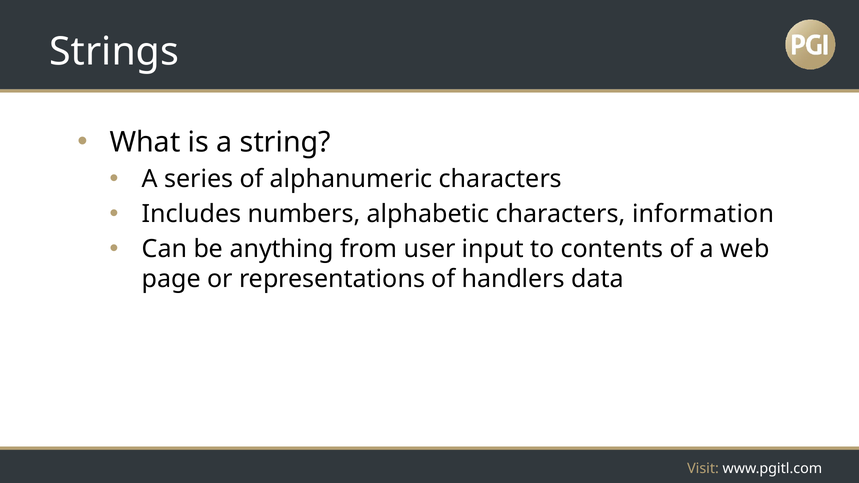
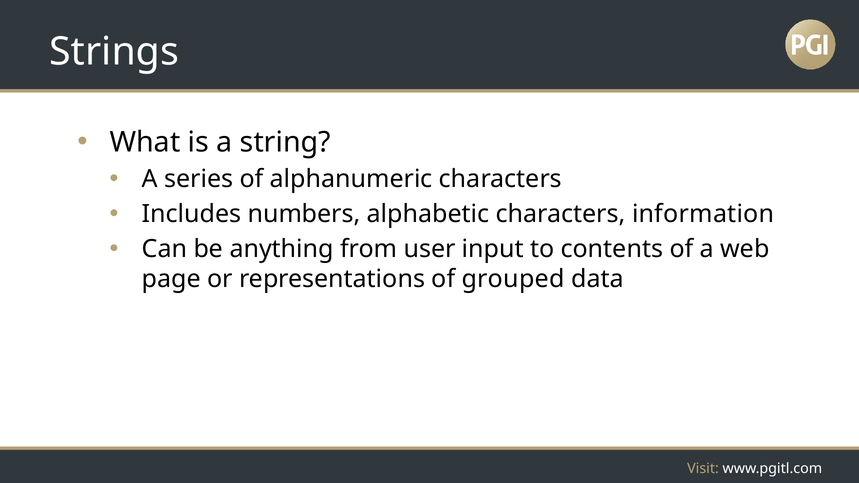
handlers: handlers -> grouped
